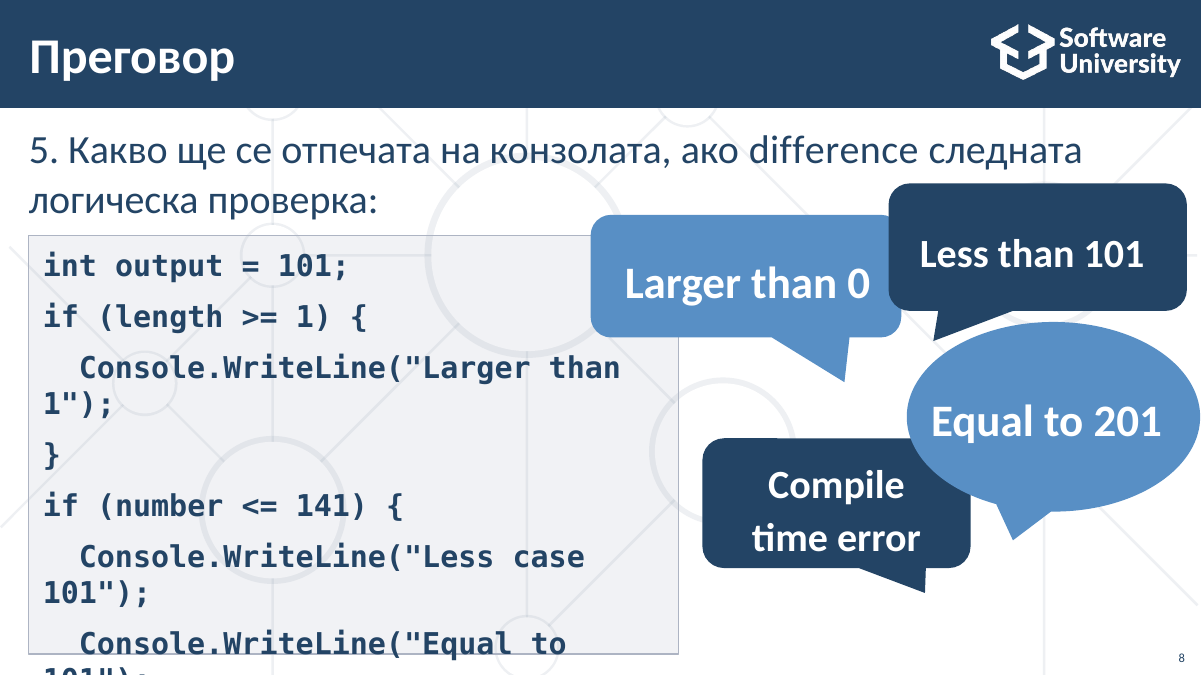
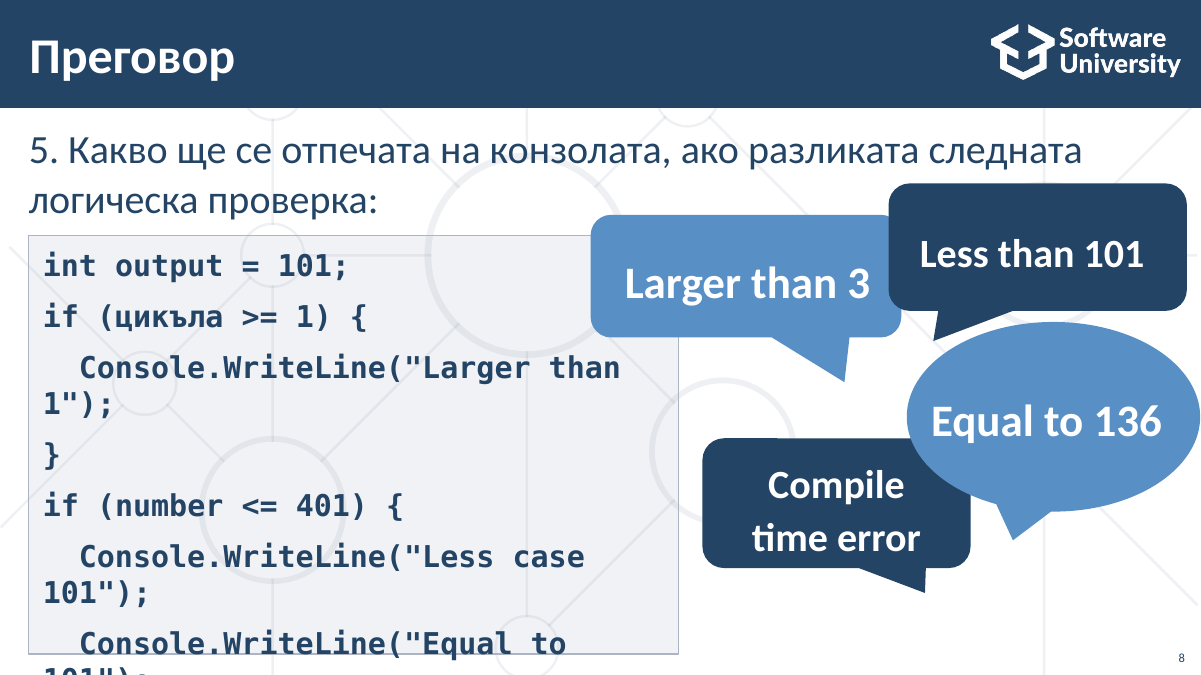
difference: difference -> разликата
0: 0 -> 3
length: length -> цикъла
201: 201 -> 136
141: 141 -> 401
